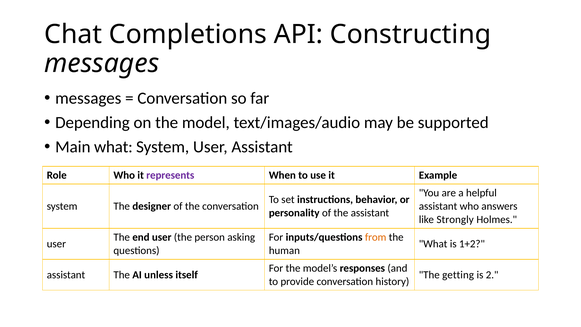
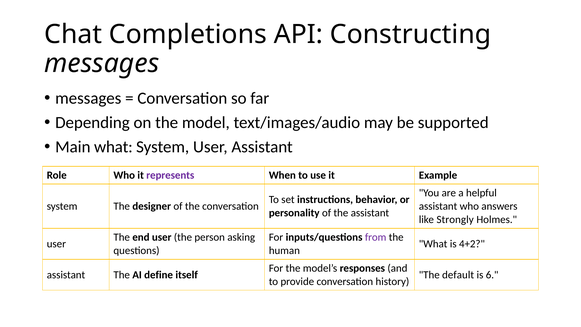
from colour: orange -> purple
1+2: 1+2 -> 4+2
unless: unless -> define
getting: getting -> default
2: 2 -> 6
